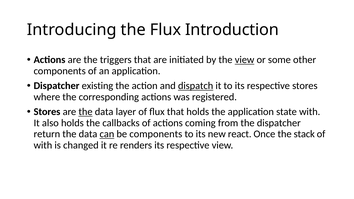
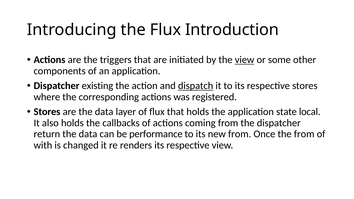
the at (86, 112) underline: present -> none
state with: with -> local
can underline: present -> none
be components: components -> performance
new react: react -> from
the stack: stack -> from
